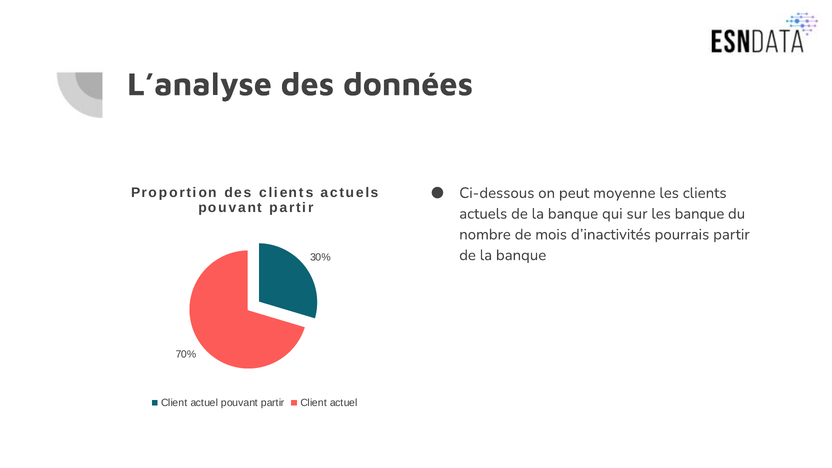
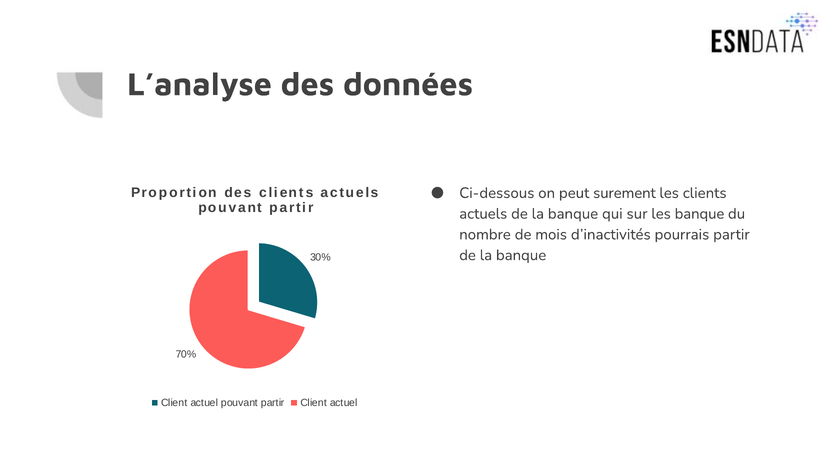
moyenne: moyenne -> surement
